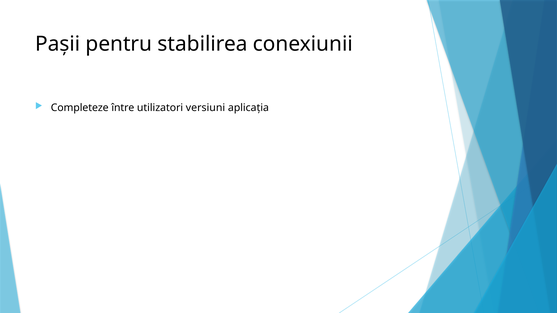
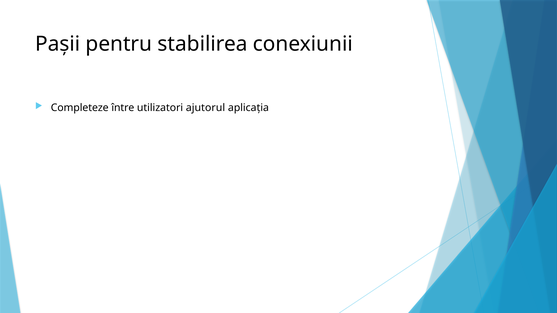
versiuni: versiuni -> ajutorul
